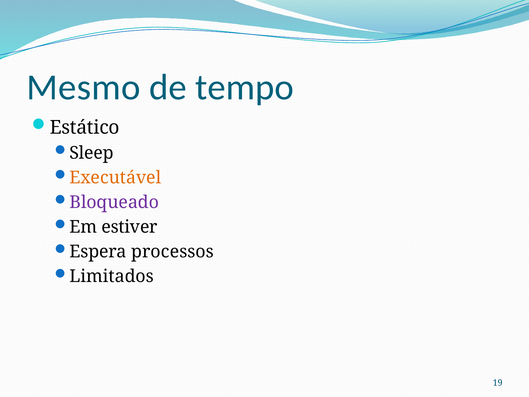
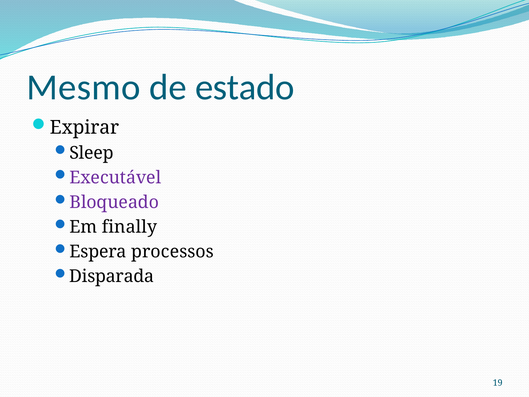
tempo: tempo -> estado
Estático: Estático -> Expirar
Executável colour: orange -> purple
estiver: estiver -> finally
Limitados: Limitados -> Disparada
